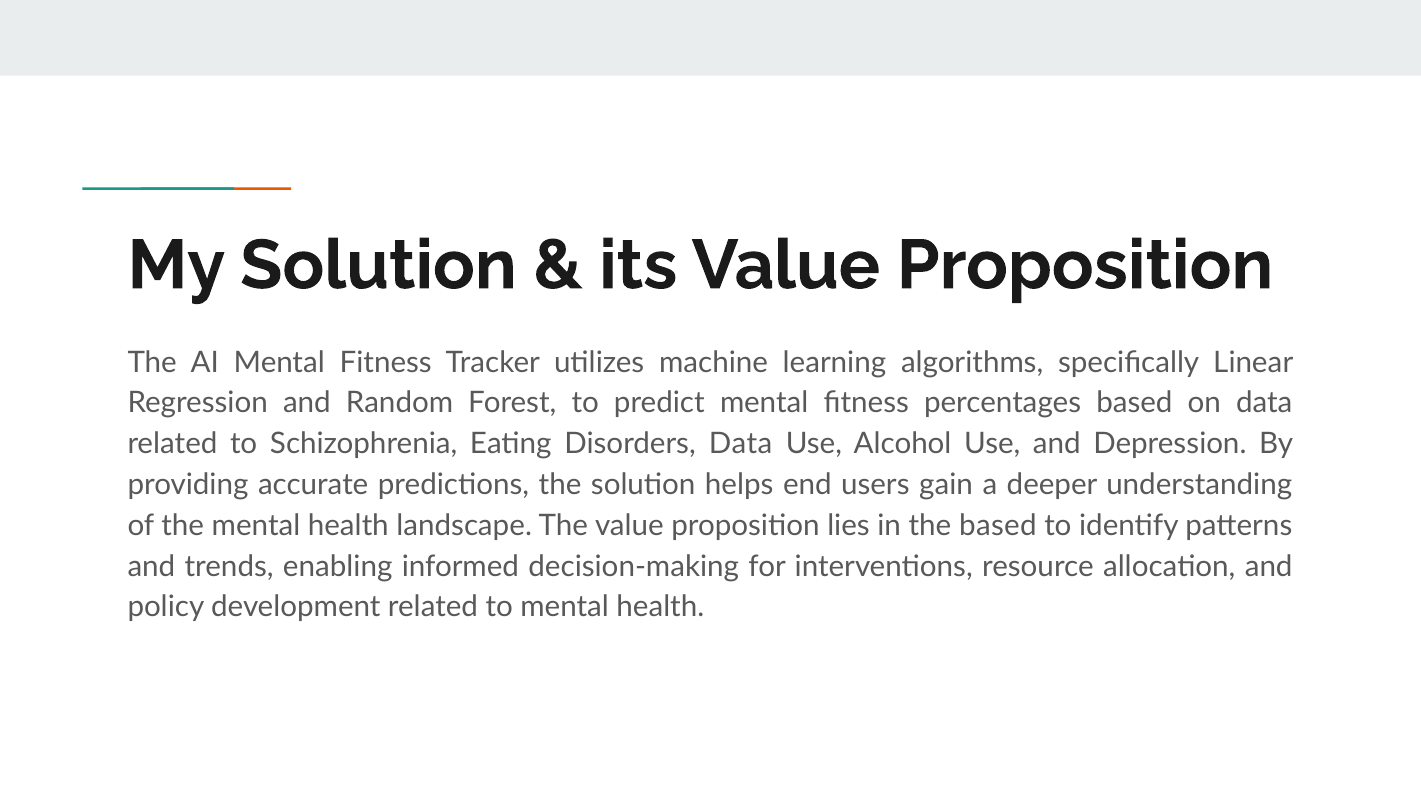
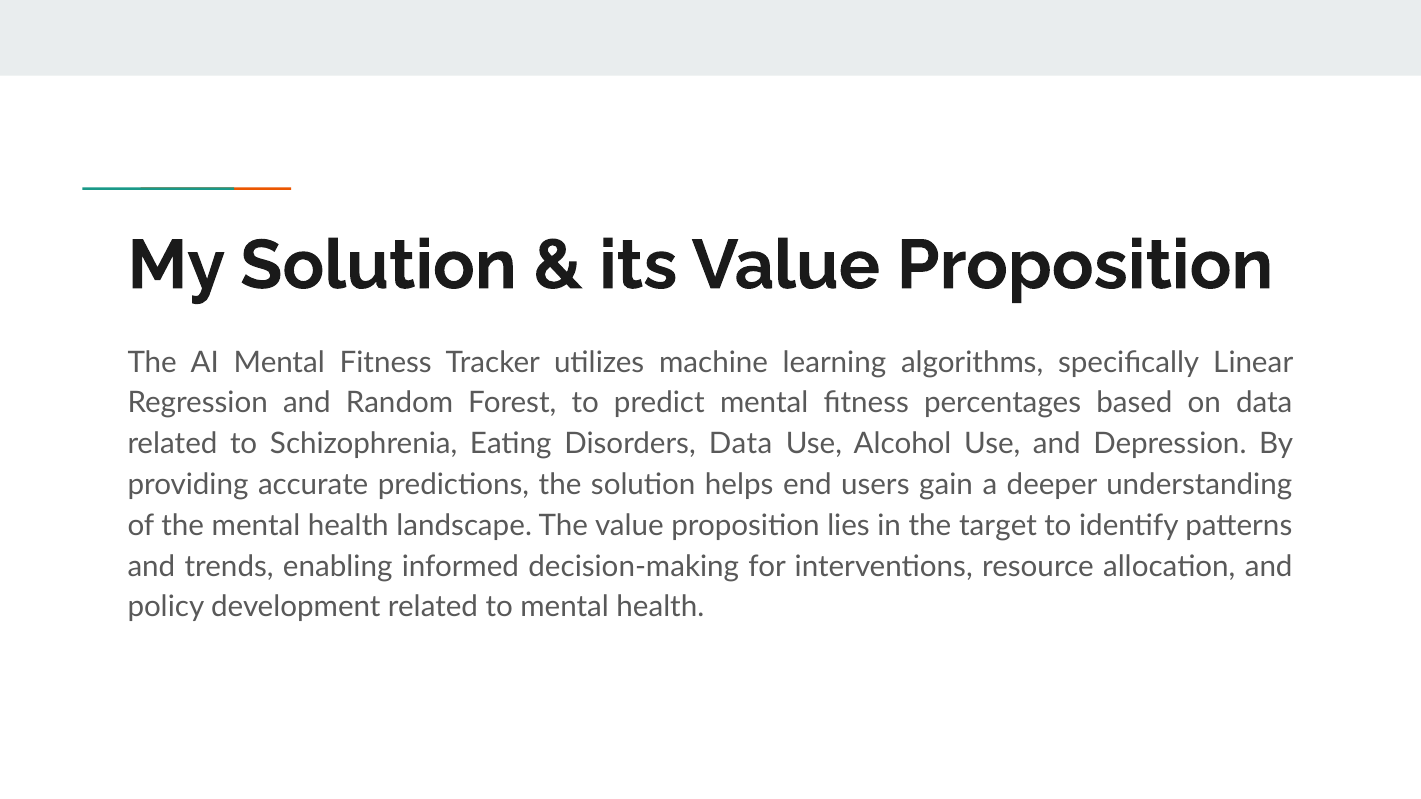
the based: based -> target
